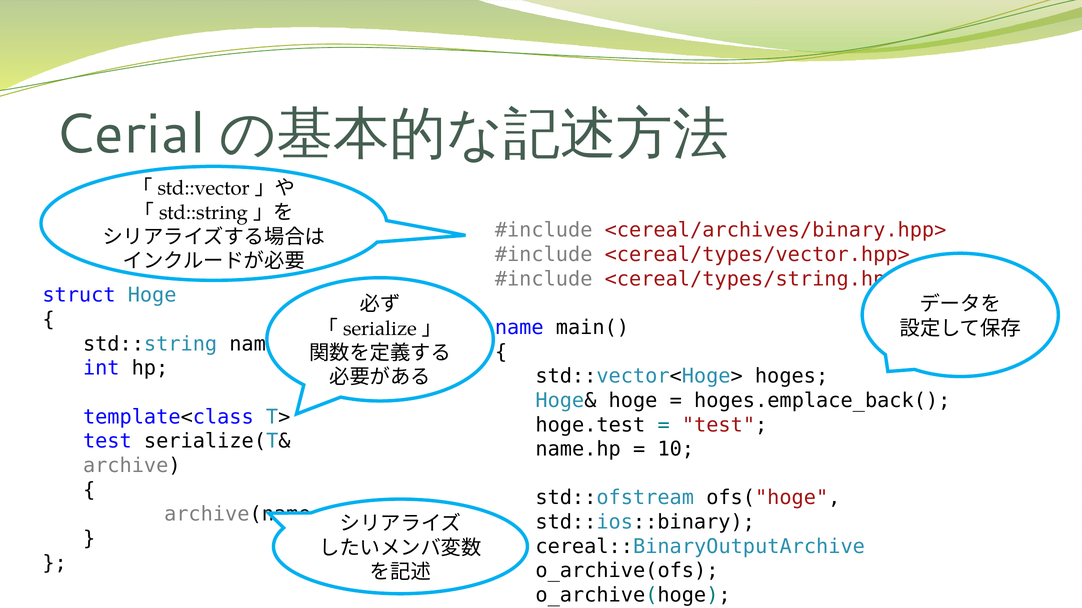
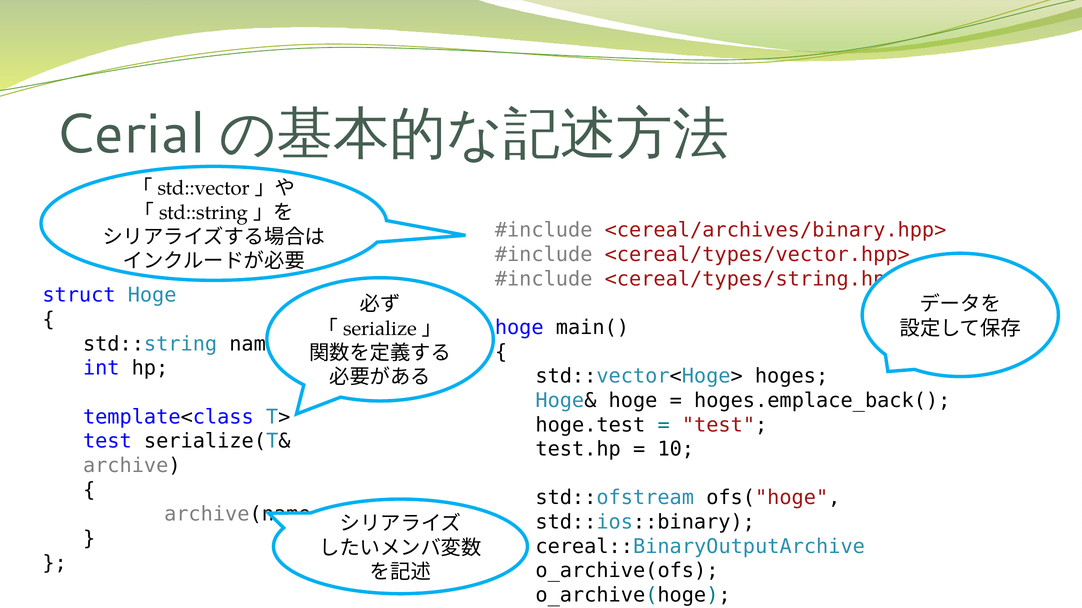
name at (519, 328): name -> hoge
name.hp: name.hp -> test.hp
